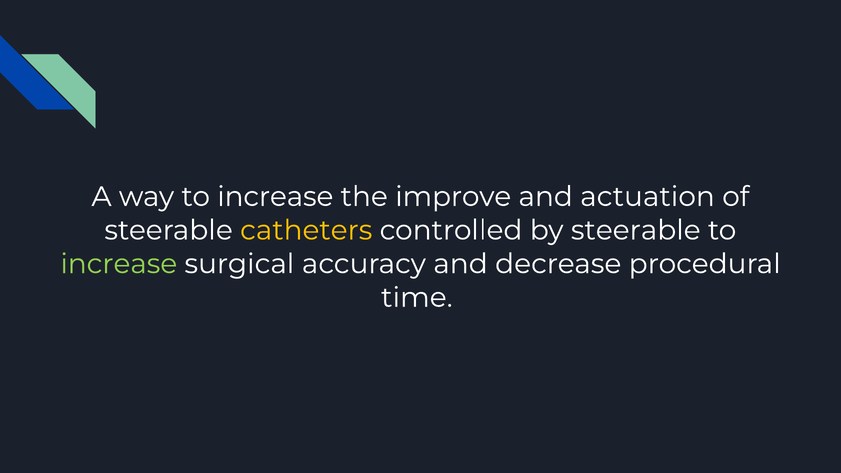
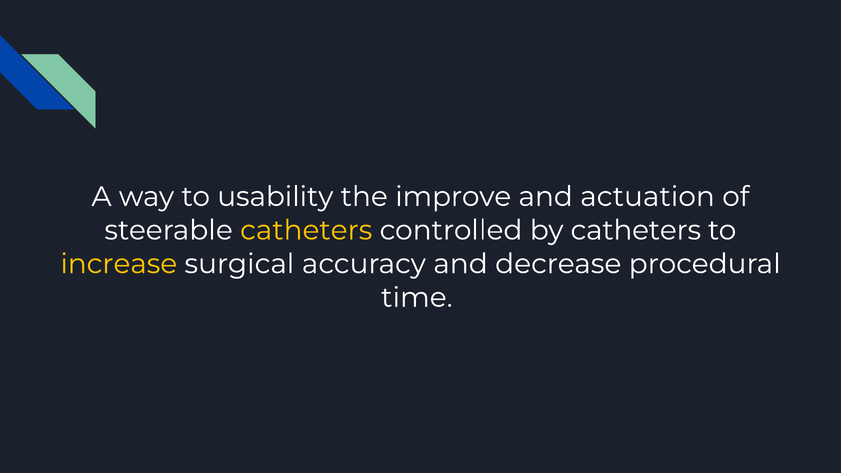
way to increase: increase -> usability
by steerable: steerable -> catheters
increase at (119, 264) colour: light green -> yellow
